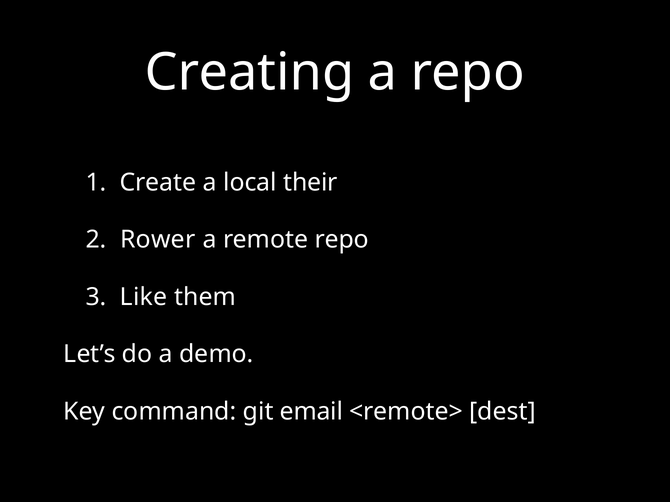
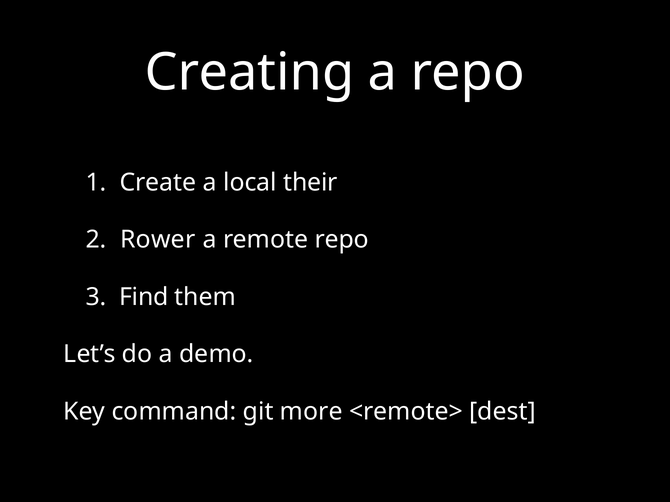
Like: Like -> Find
email: email -> more
